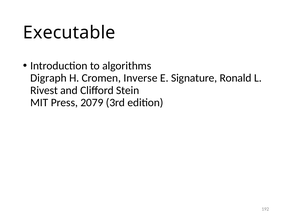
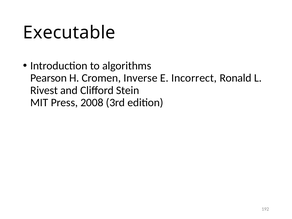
Digraph: Digraph -> Pearson
Signature: Signature -> Incorrect
2079: 2079 -> 2008
